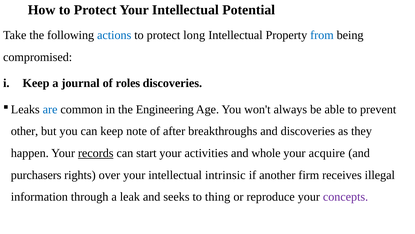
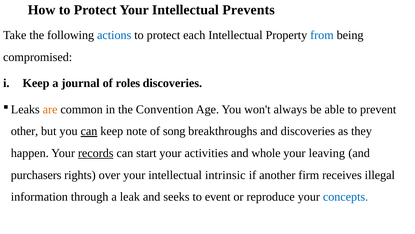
Potential: Potential -> Prevents
long: long -> each
are colour: blue -> orange
Engineering: Engineering -> Convention
can at (89, 131) underline: none -> present
after: after -> song
acquire: acquire -> leaving
thing: thing -> event
concepts colour: purple -> blue
